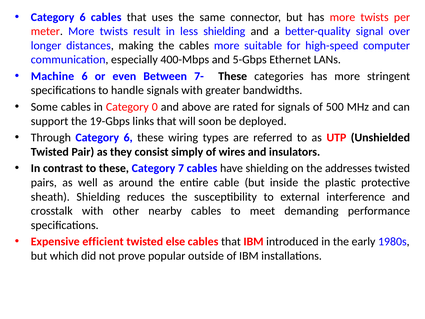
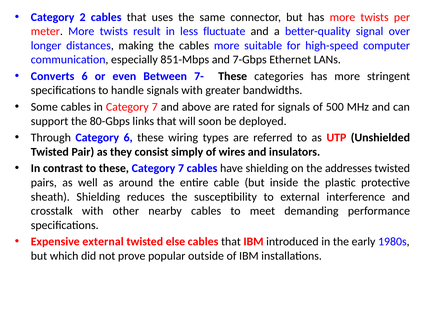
6 at (83, 17): 6 -> 2
less shielding: shielding -> fluctuate
400-Mbps: 400-Mbps -> 851-Mbps
5-Gbps: 5-Gbps -> 7-Gbps
Machine: Machine -> Converts
in Category 0: 0 -> 7
19-Gbps: 19-Gbps -> 80-Gbps
Expensive efficient: efficient -> external
